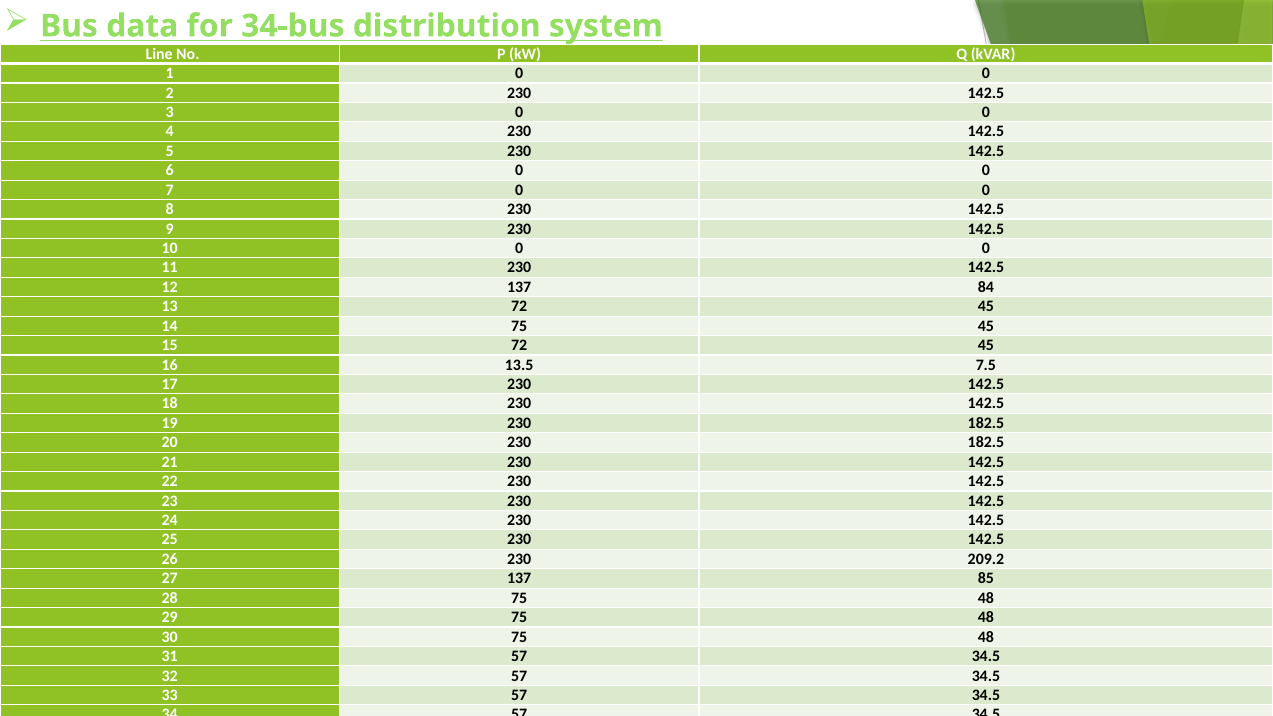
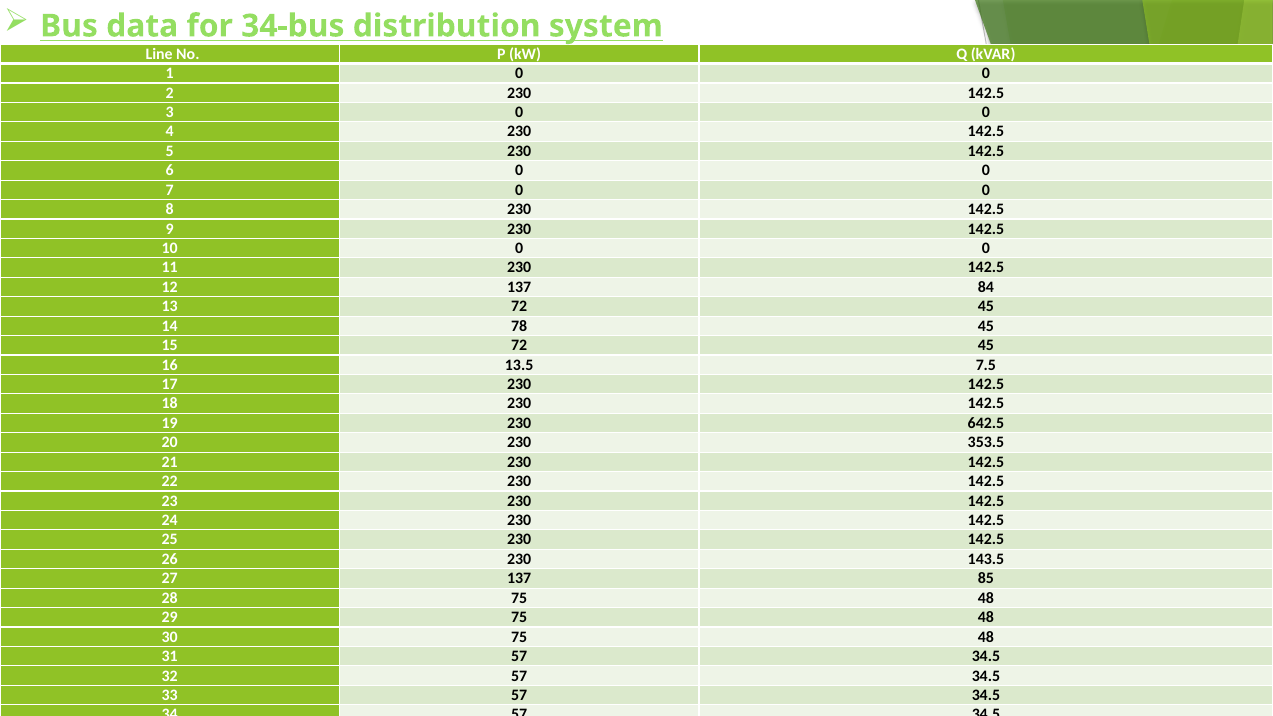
14 75: 75 -> 78
19 230 182.5: 182.5 -> 642.5
20 230 182.5: 182.5 -> 353.5
209.2: 209.2 -> 143.5
